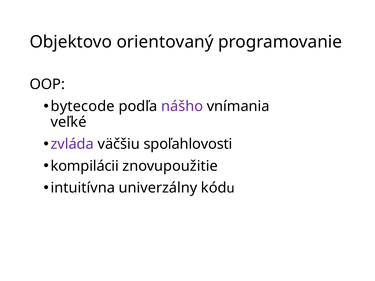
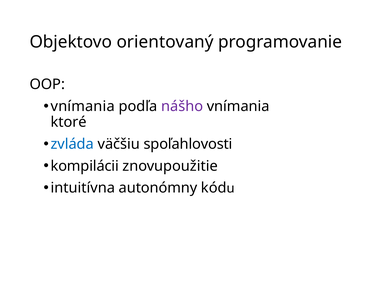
bytecode at (83, 106): bytecode -> vnímania
veľké: veľké -> ktoré
zvláda colour: purple -> blue
univerzálny: univerzálny -> autonómny
